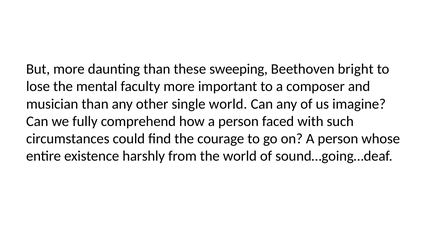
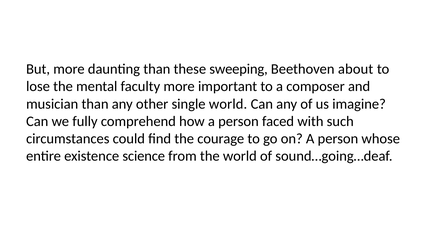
bright: bright -> about
harshly: harshly -> science
